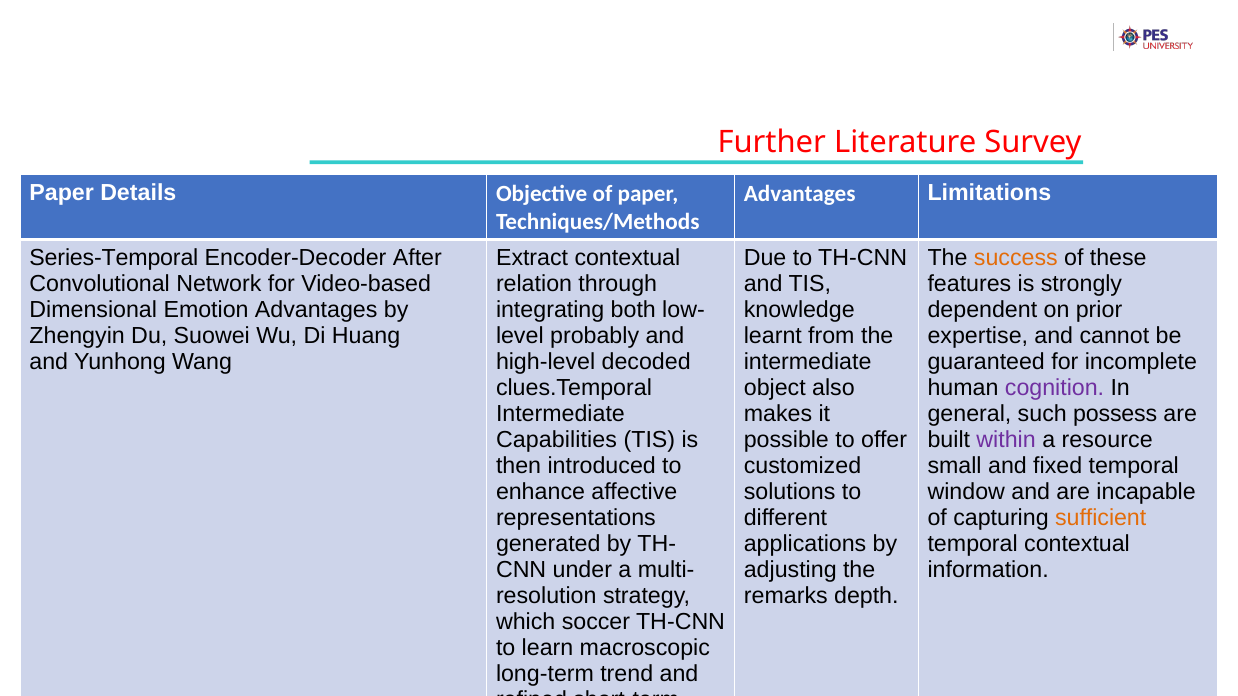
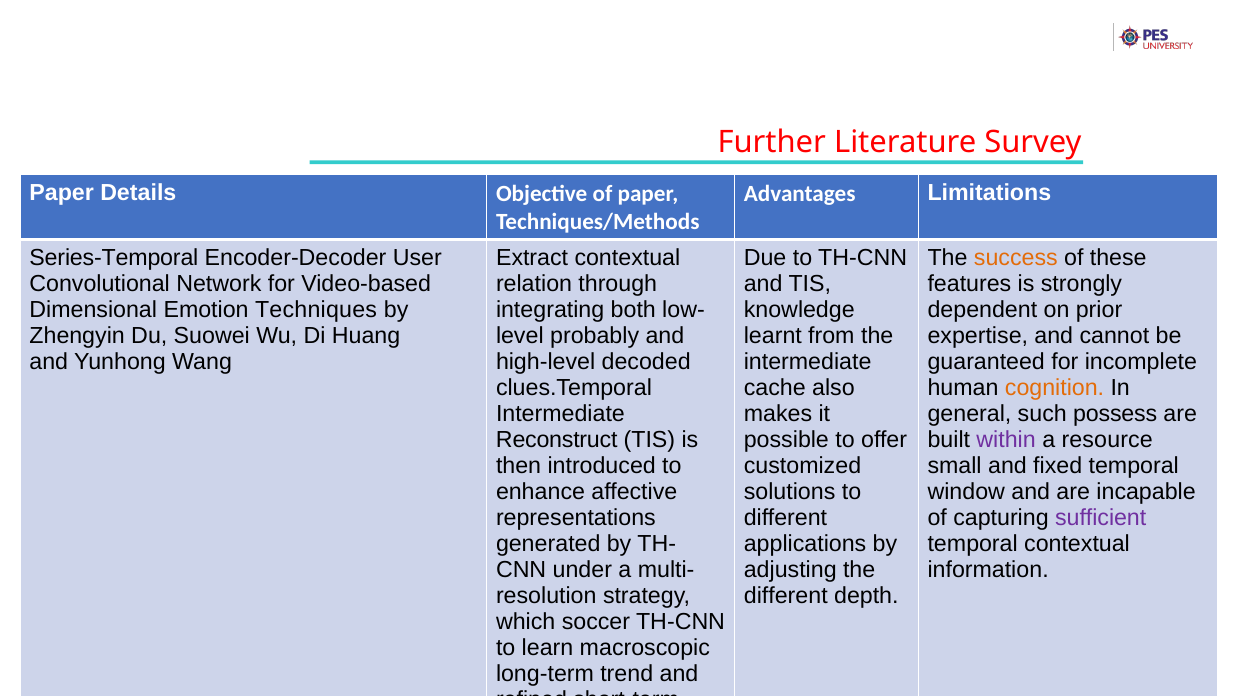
After: After -> User
Emotion Advantages: Advantages -> Techniques
object: object -> cache
cognition colour: purple -> orange
Capabilities: Capabilities -> Reconstruct
sufficient colour: orange -> purple
remarks at (786, 596): remarks -> different
